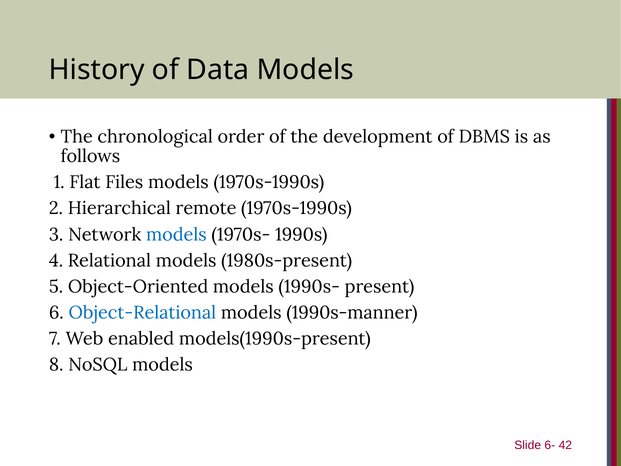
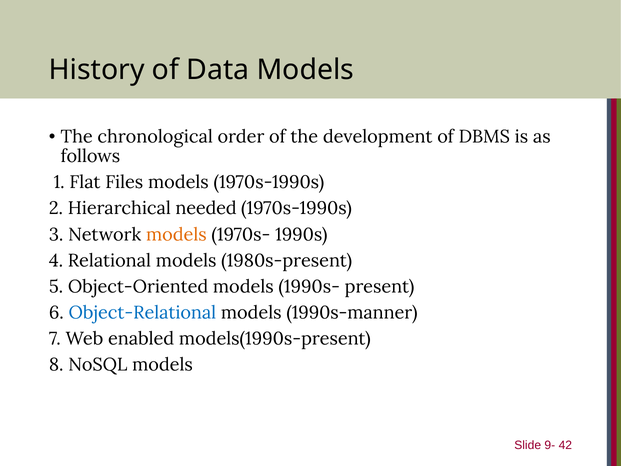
remote: remote -> needed
models at (176, 234) colour: blue -> orange
6-: 6- -> 9-
